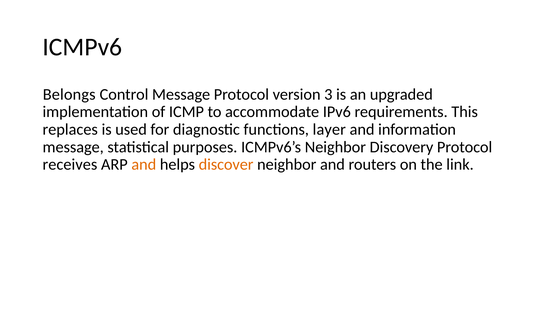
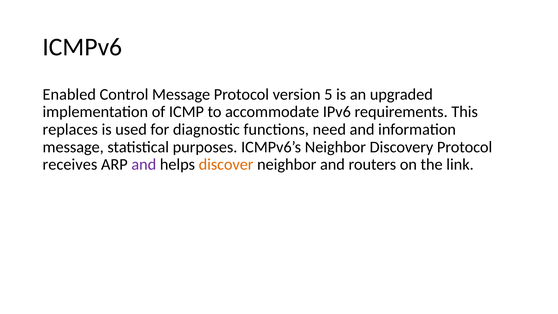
Belongs: Belongs -> Enabled
3: 3 -> 5
layer: layer -> need
and at (144, 164) colour: orange -> purple
